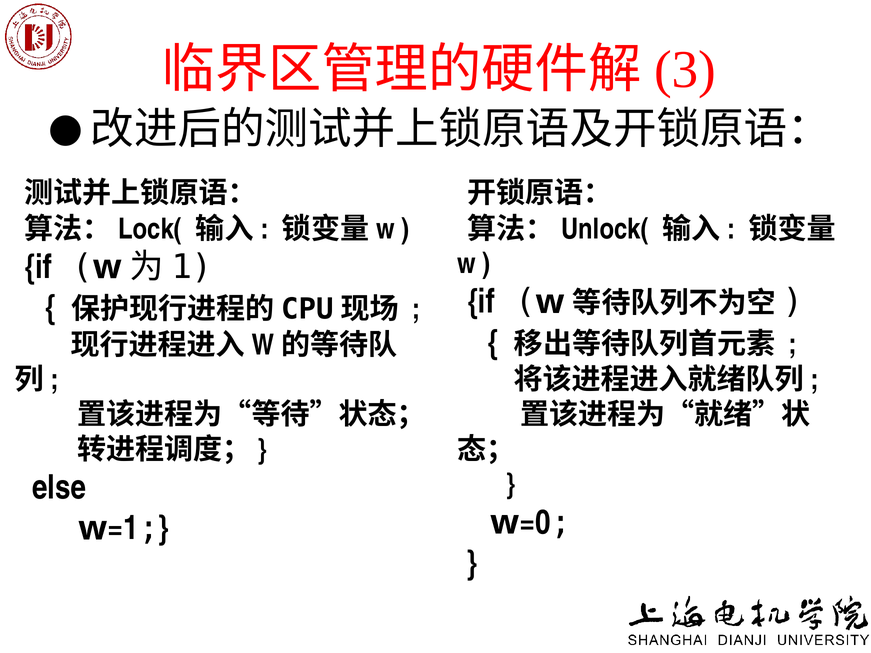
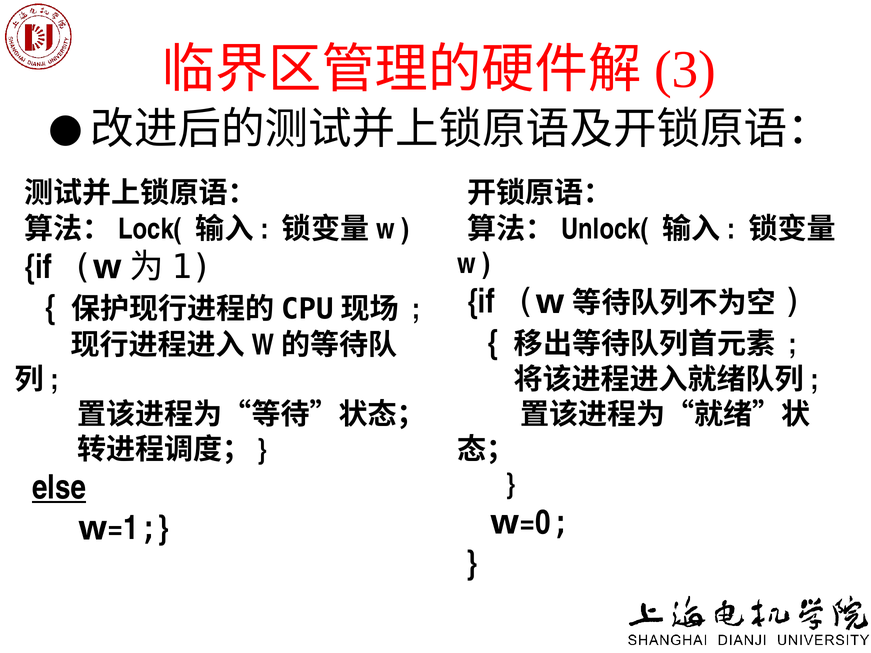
else underline: none -> present
